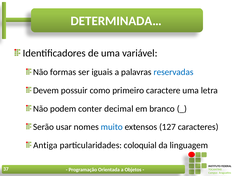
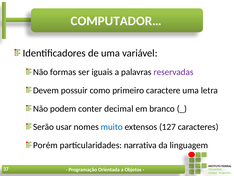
DETERMINADA…: DETERMINADA… -> COMPUTADOR…
reservadas colour: blue -> purple
Antiga: Antiga -> Porém
coloquial: coloquial -> narrativa
